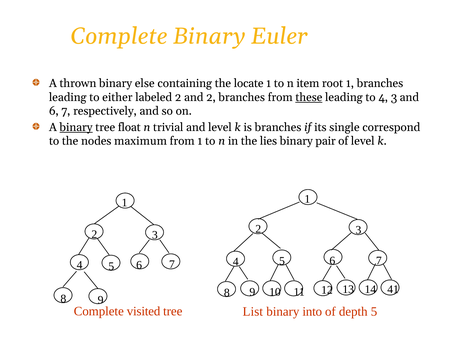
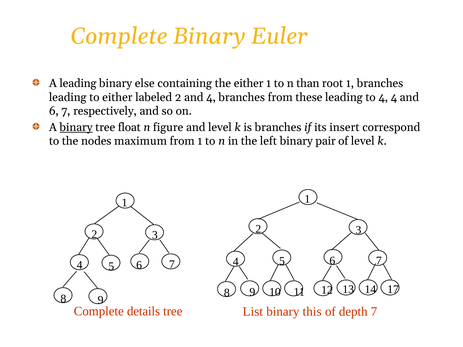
A thrown: thrown -> leading
the locate: locate -> either
item: item -> than
and 2: 2 -> 4
these underline: present -> none
4 3: 3 -> 4
trivial: trivial -> figure
single: single -> insert
lies: lies -> left
41: 41 -> 17
visited: visited -> details
into: into -> this
depth 5: 5 -> 7
